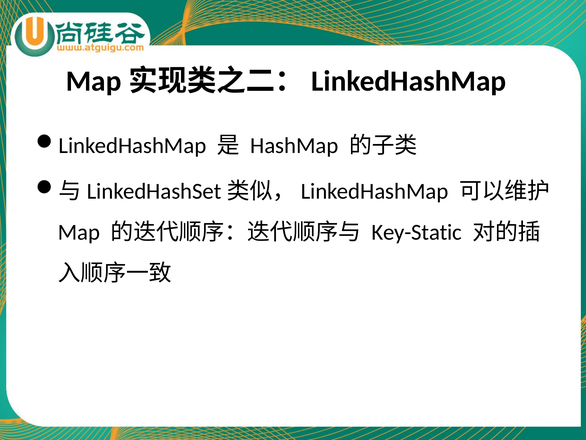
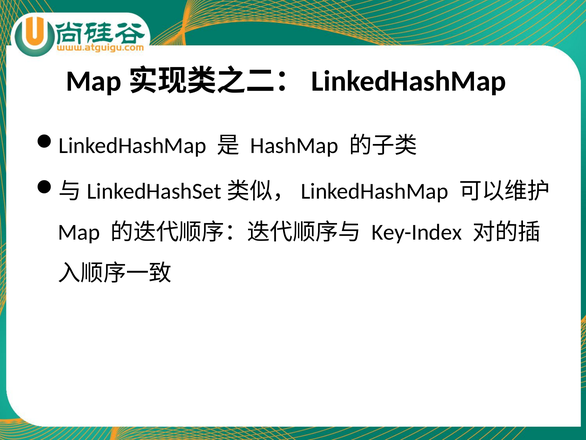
Key-Static: Key-Static -> Key-Index
